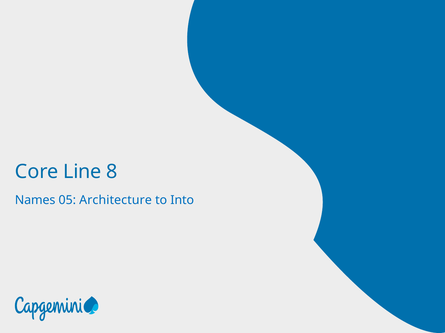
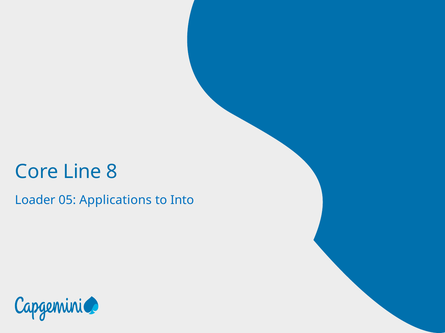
Names: Names -> Loader
Architecture: Architecture -> Applications
